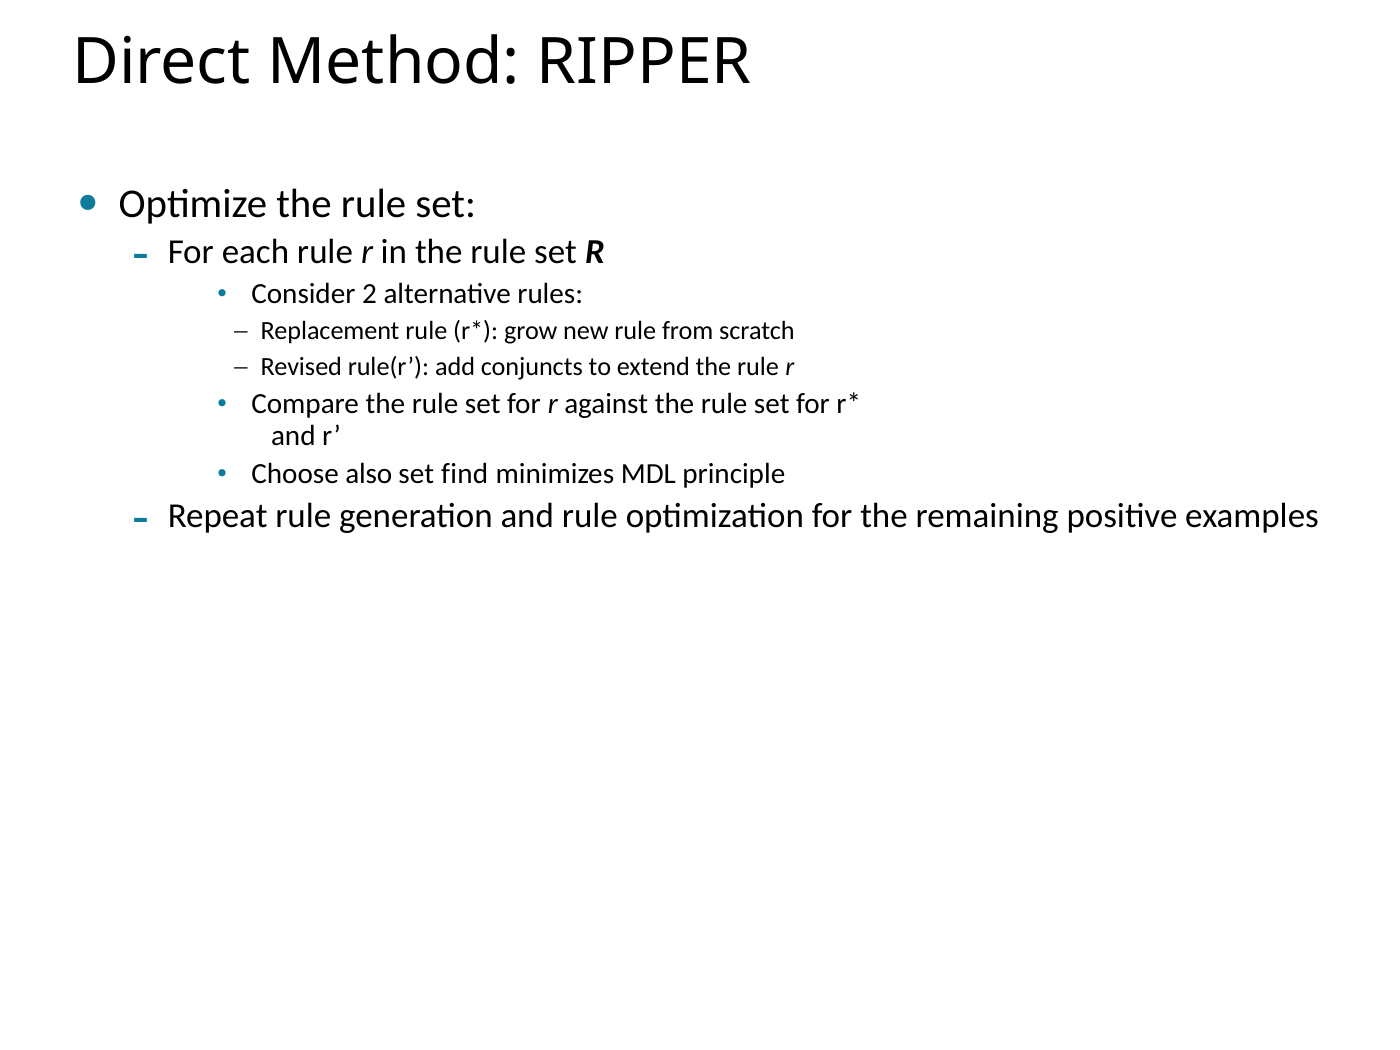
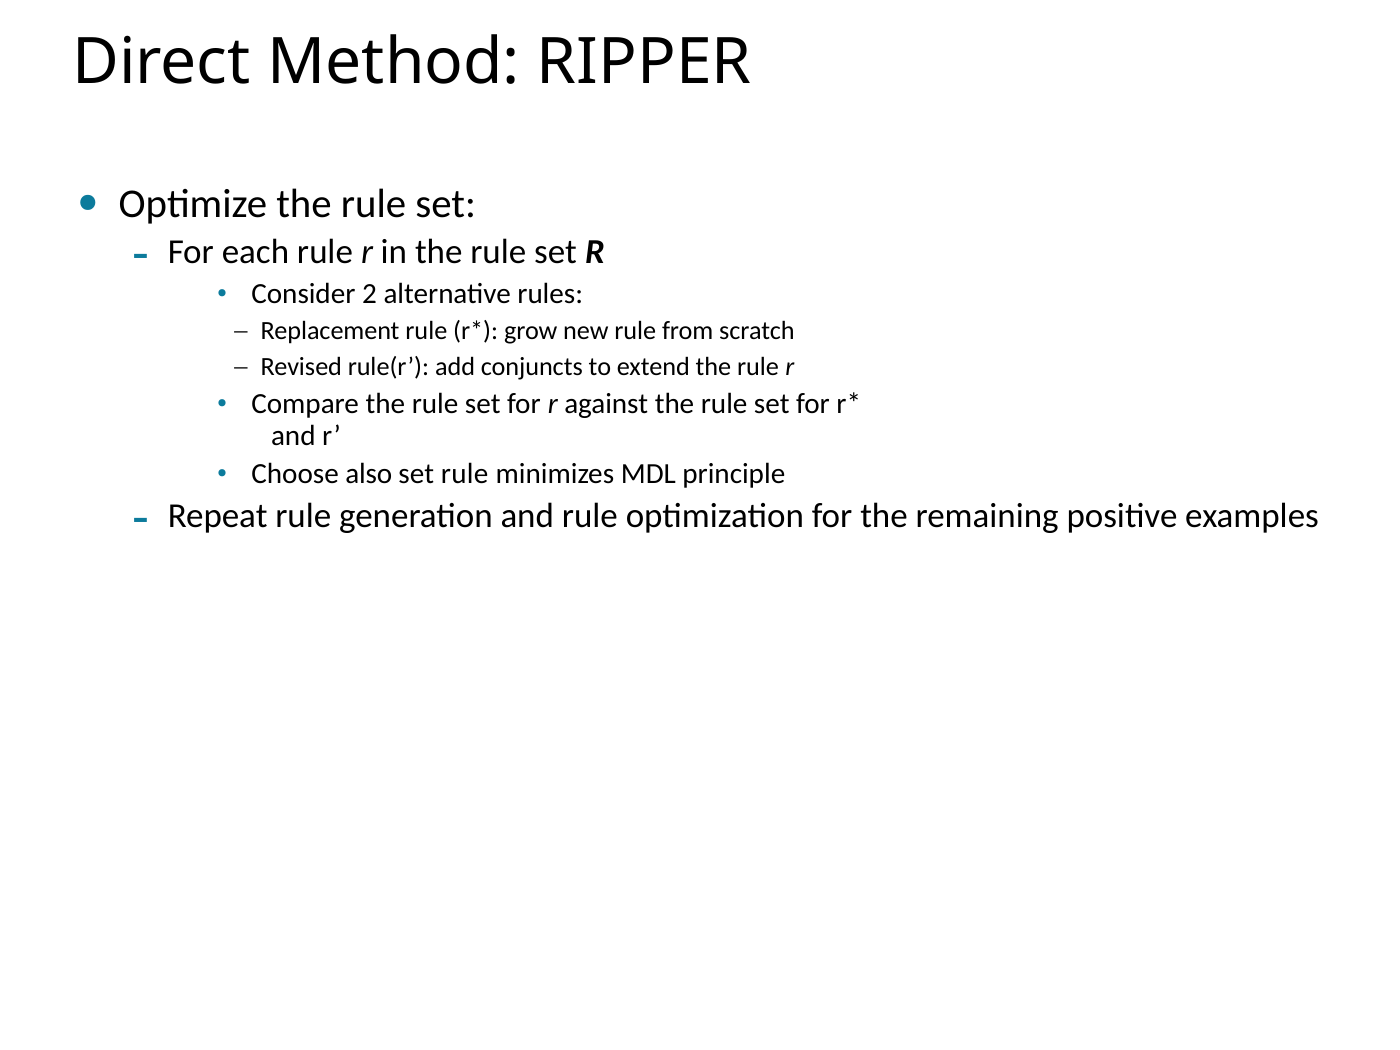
set find: find -> rule
